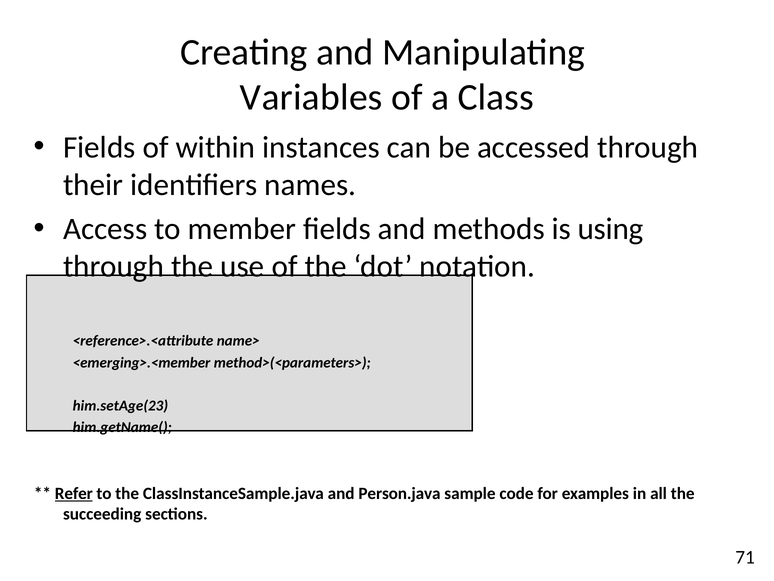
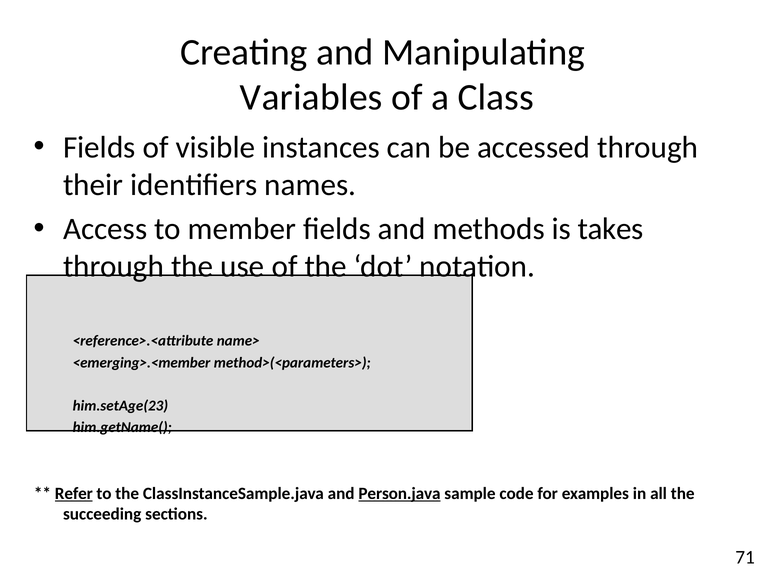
within: within -> visible
using: using -> takes
Person.java underline: none -> present
